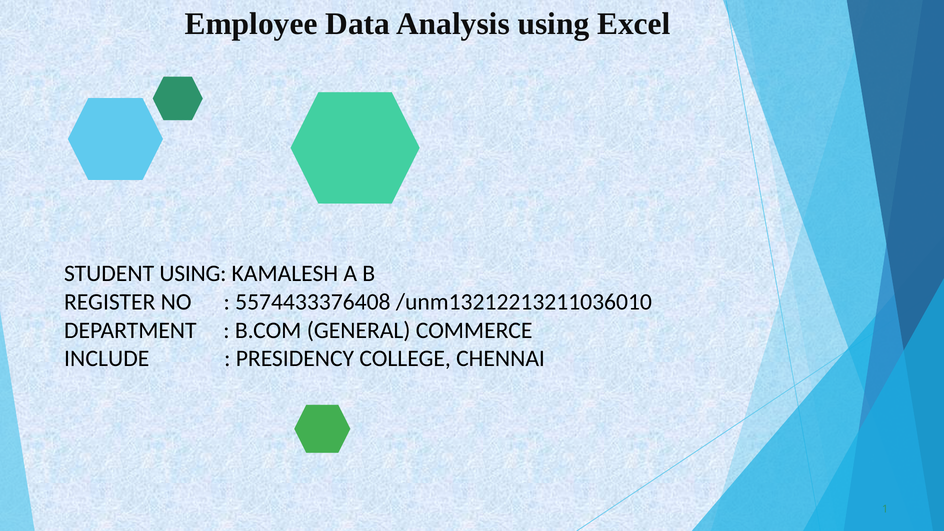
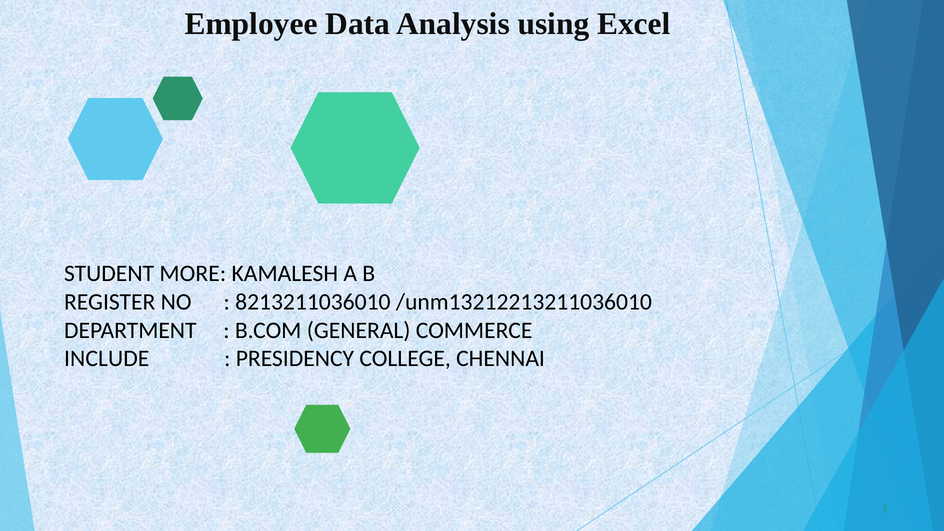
STUDENT USING: USING -> MORE
5574433376408: 5574433376408 -> 8213211036010
